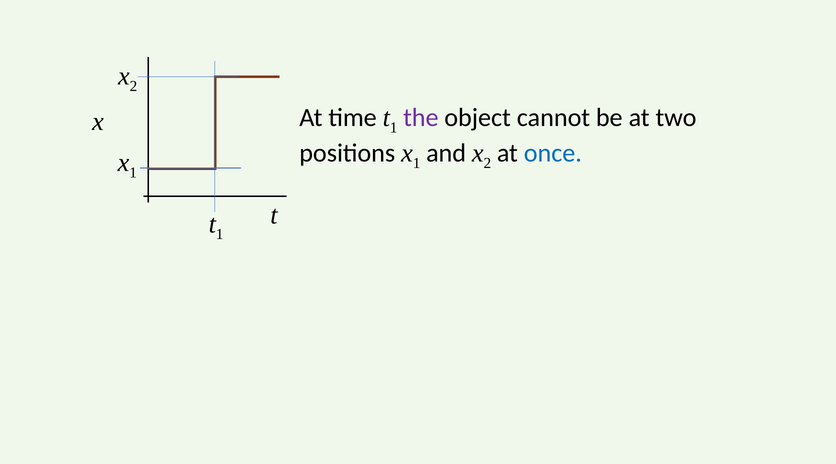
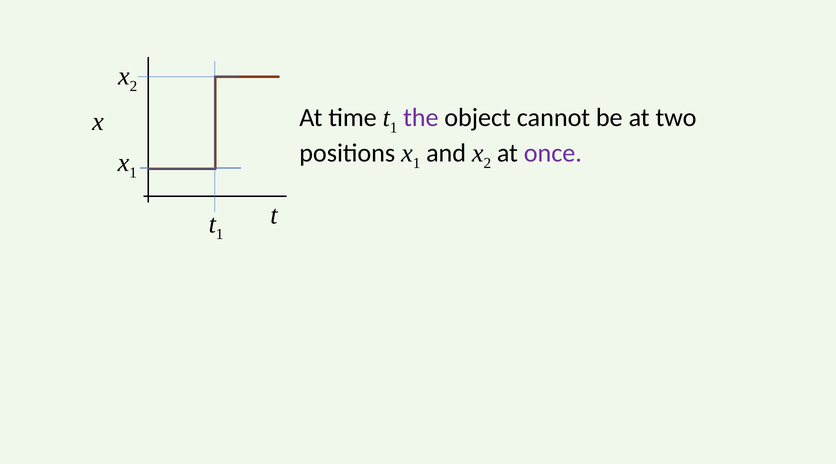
once colour: blue -> purple
